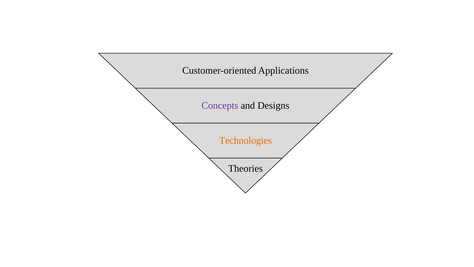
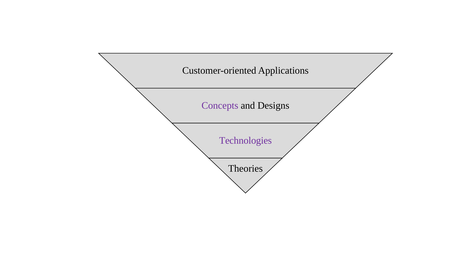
Technologies colour: orange -> purple
